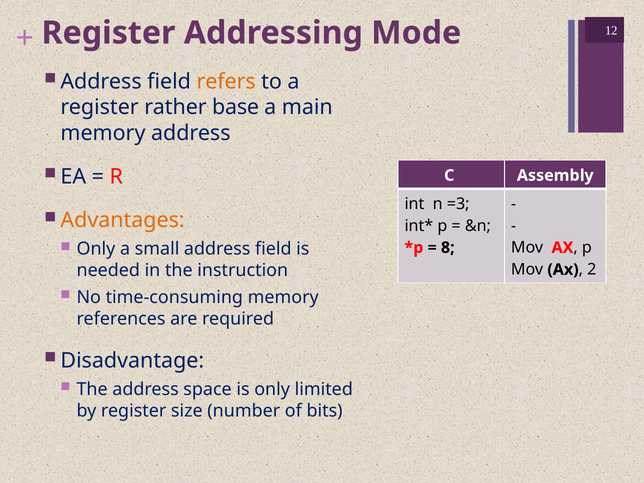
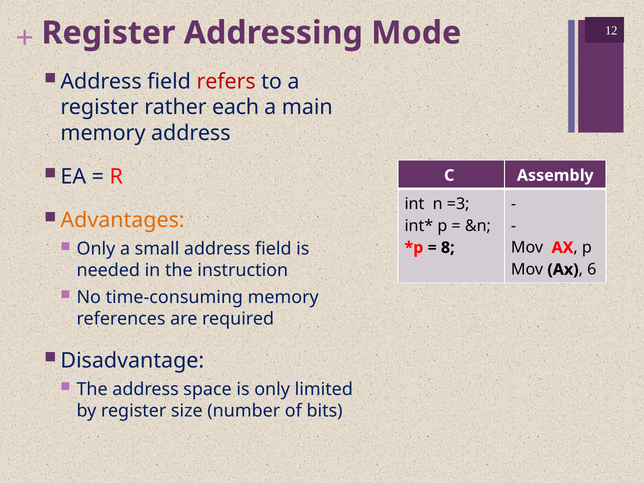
refers colour: orange -> red
base: base -> each
2: 2 -> 6
